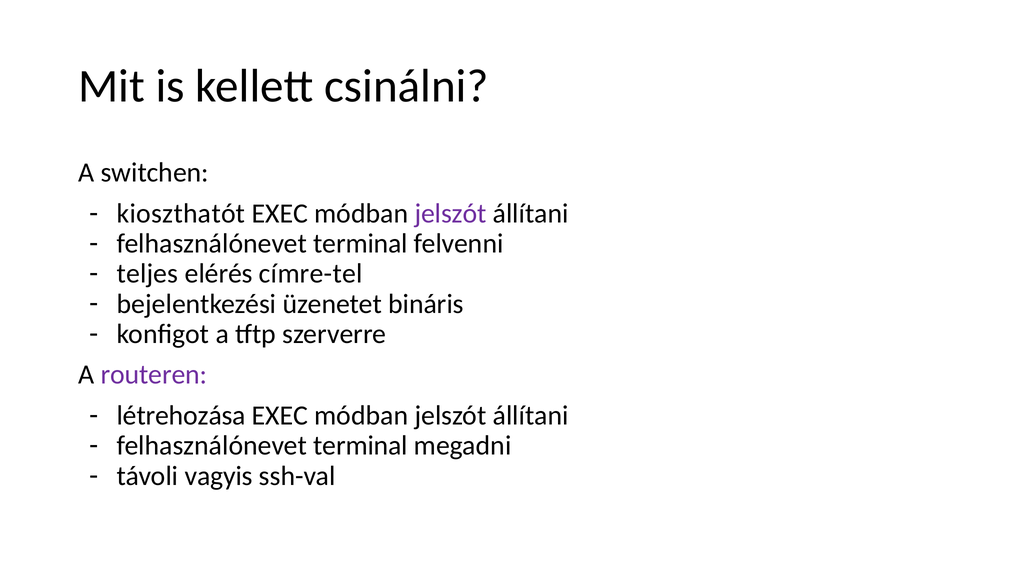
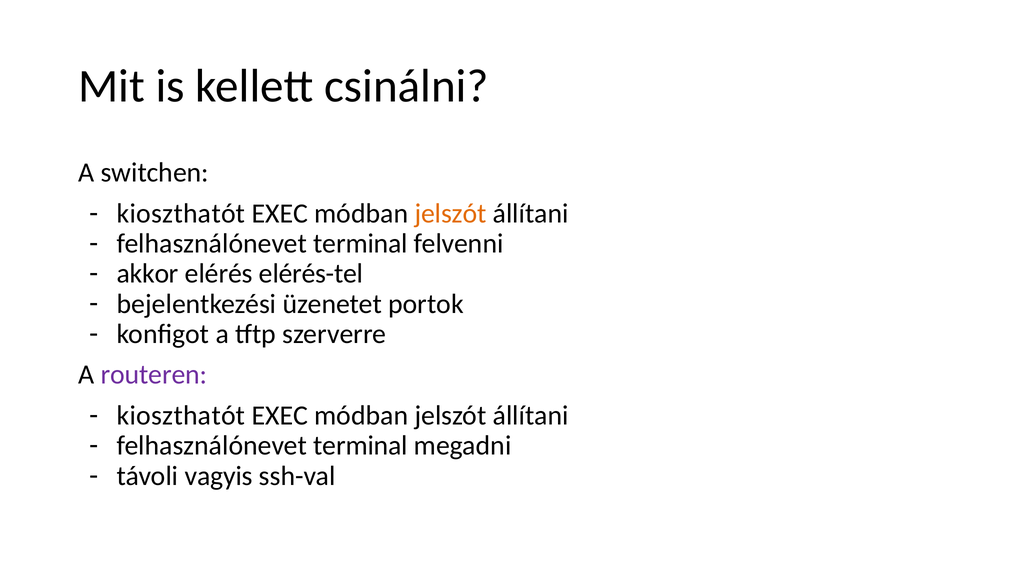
jelszót at (451, 213) colour: purple -> orange
teljes: teljes -> akkor
címre-tel: címre-tel -> elérés-tel
bináris: bináris -> portok
létrehozása at (181, 415): létrehozása -> kioszthatót
